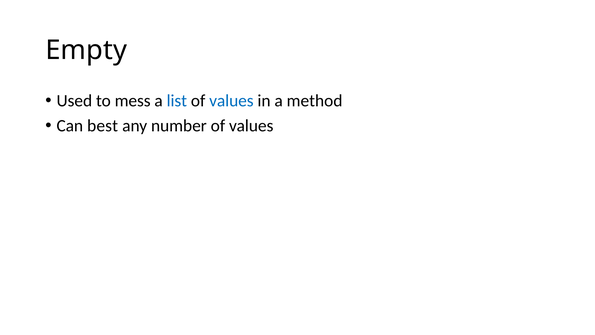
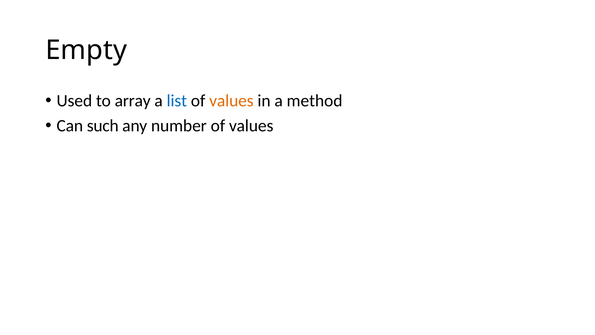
mess: mess -> array
values at (231, 101) colour: blue -> orange
best: best -> such
